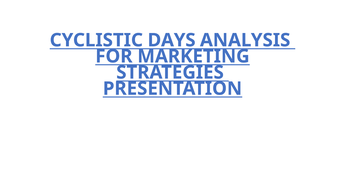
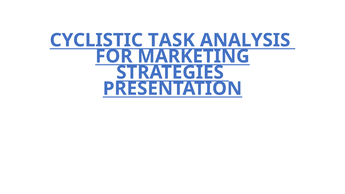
DAYS: DAYS -> TASK
